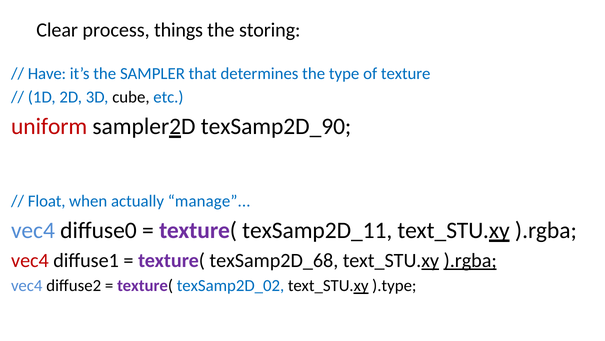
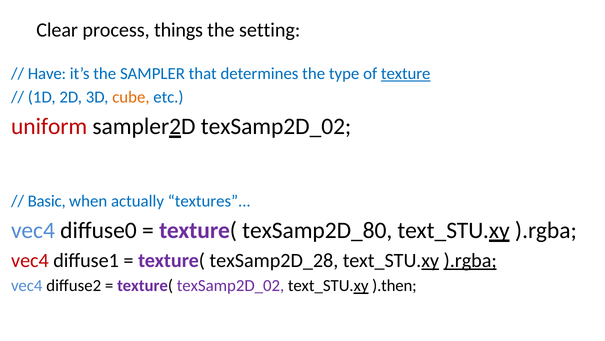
storing: storing -> setting
texture underline: none -> present
cube colour: black -> orange
sampler2D texSamp2D_90: texSamp2D_90 -> texSamp2D_02
Float: Float -> Basic
manage: manage -> textures
texSamp2D_11: texSamp2D_11 -> texSamp2D_80
texSamp2D_68: texSamp2D_68 -> texSamp2D_28
texSamp2D_02 at (231, 285) colour: blue -> purple
).type: ).type -> ).then
